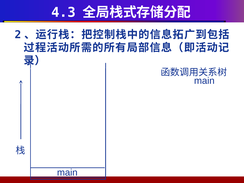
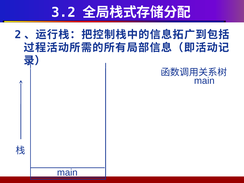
4.3: 4.3 -> 3.2
